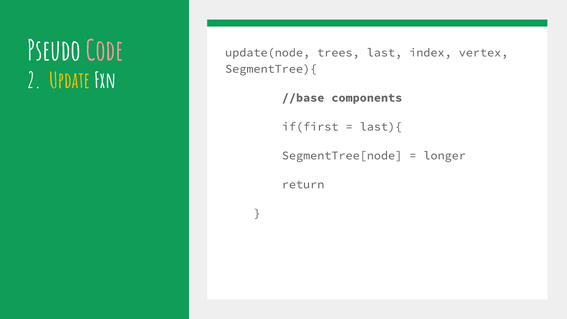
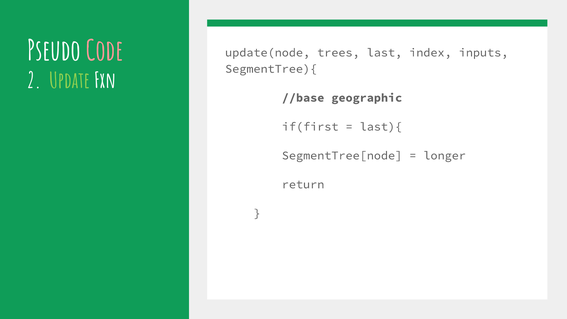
vertex: vertex -> inputs
Update colour: yellow -> light green
components: components -> geographic
